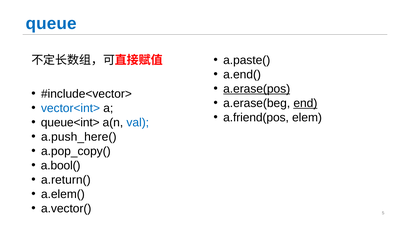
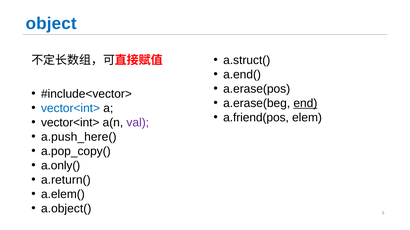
queue: queue -> object
a.paste(: a.paste( -> a.struct(
a.erase(pos underline: present -> none
queue<int> at (70, 123): queue<int> -> vector<int>
val colour: blue -> purple
a.bool(: a.bool( -> a.only(
a.vector(: a.vector( -> a.object(
